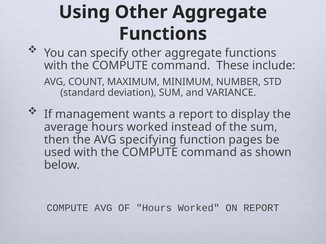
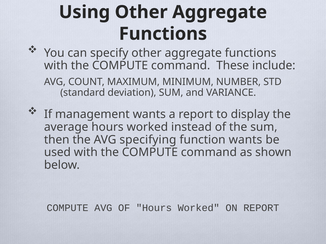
function pages: pages -> wants
